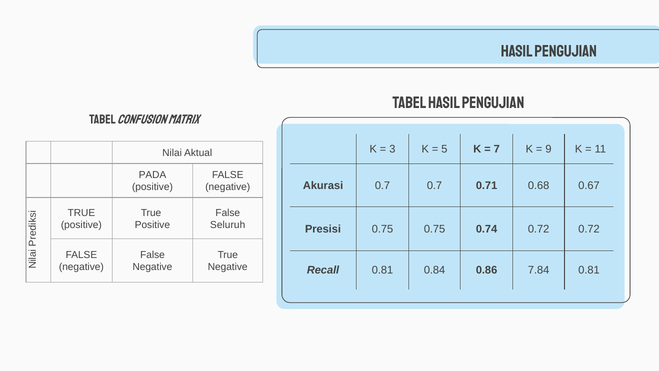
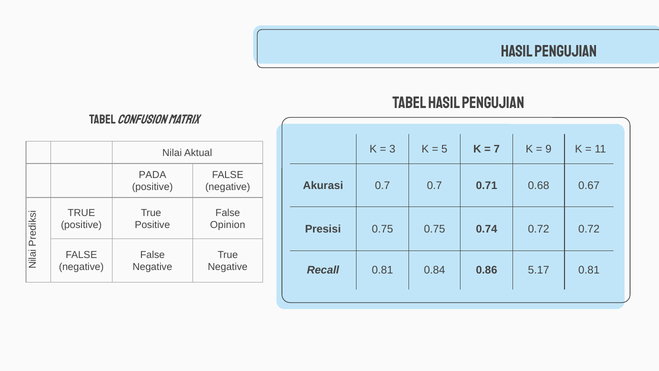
Seluruh: Seluruh -> Opinion
7.84: 7.84 -> 5.17
